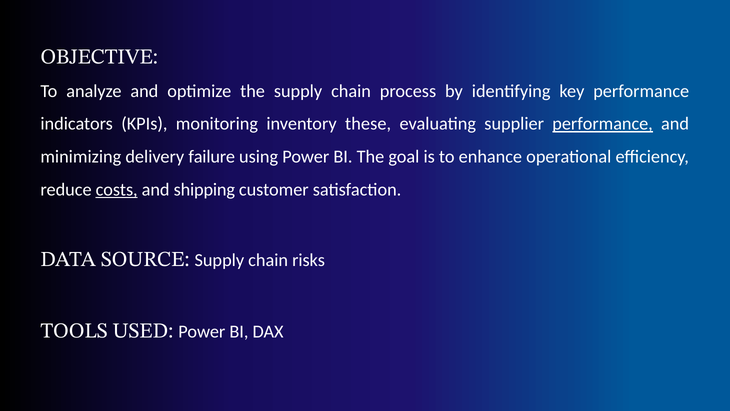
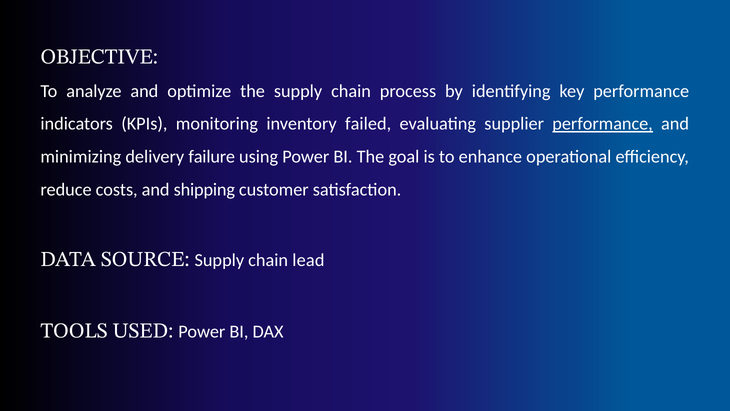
these: these -> failed
costs underline: present -> none
risks: risks -> lead
